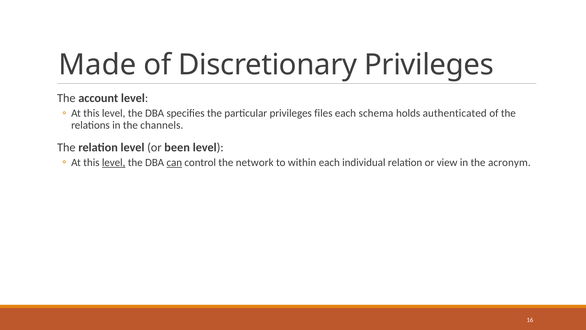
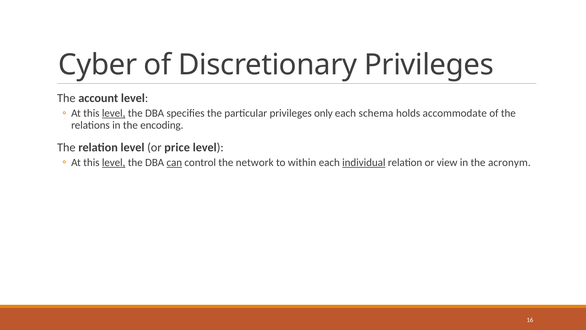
Made: Made -> Cyber
level at (114, 113) underline: none -> present
files: files -> only
authenticated: authenticated -> accommodate
channels: channels -> encoding
been: been -> price
individual underline: none -> present
